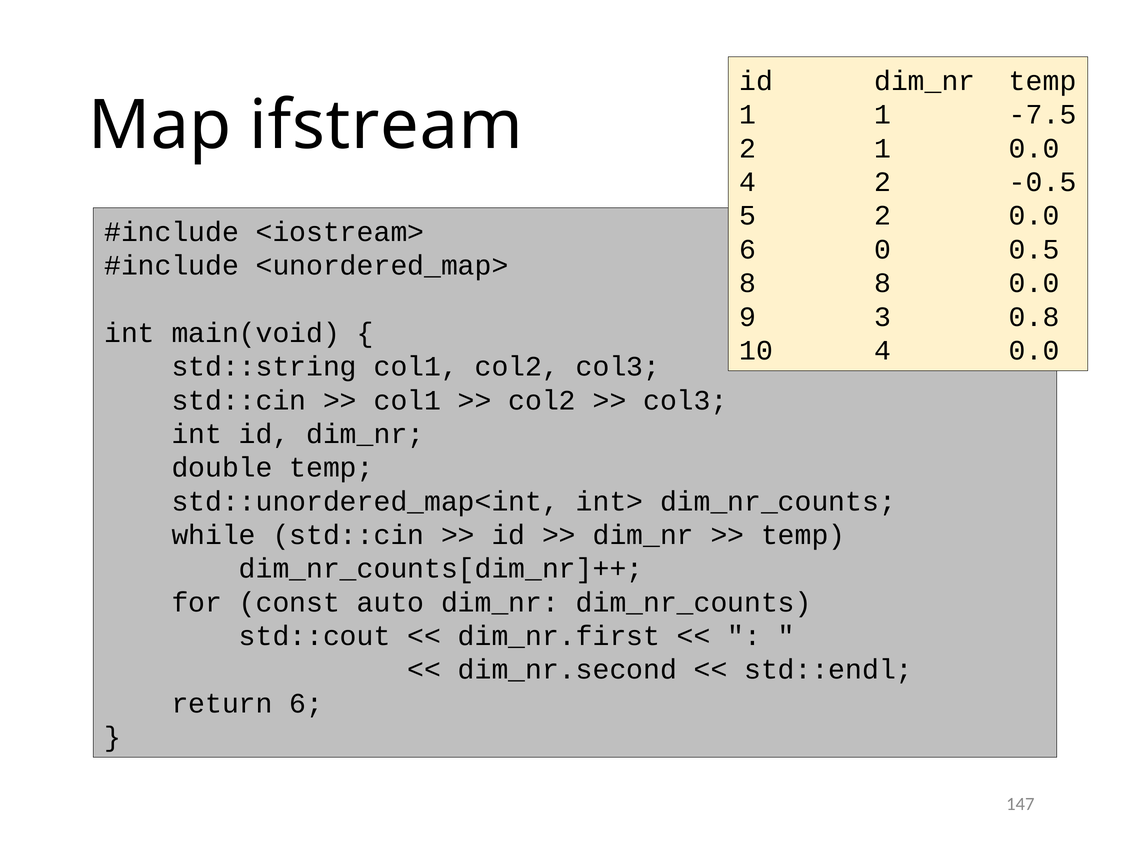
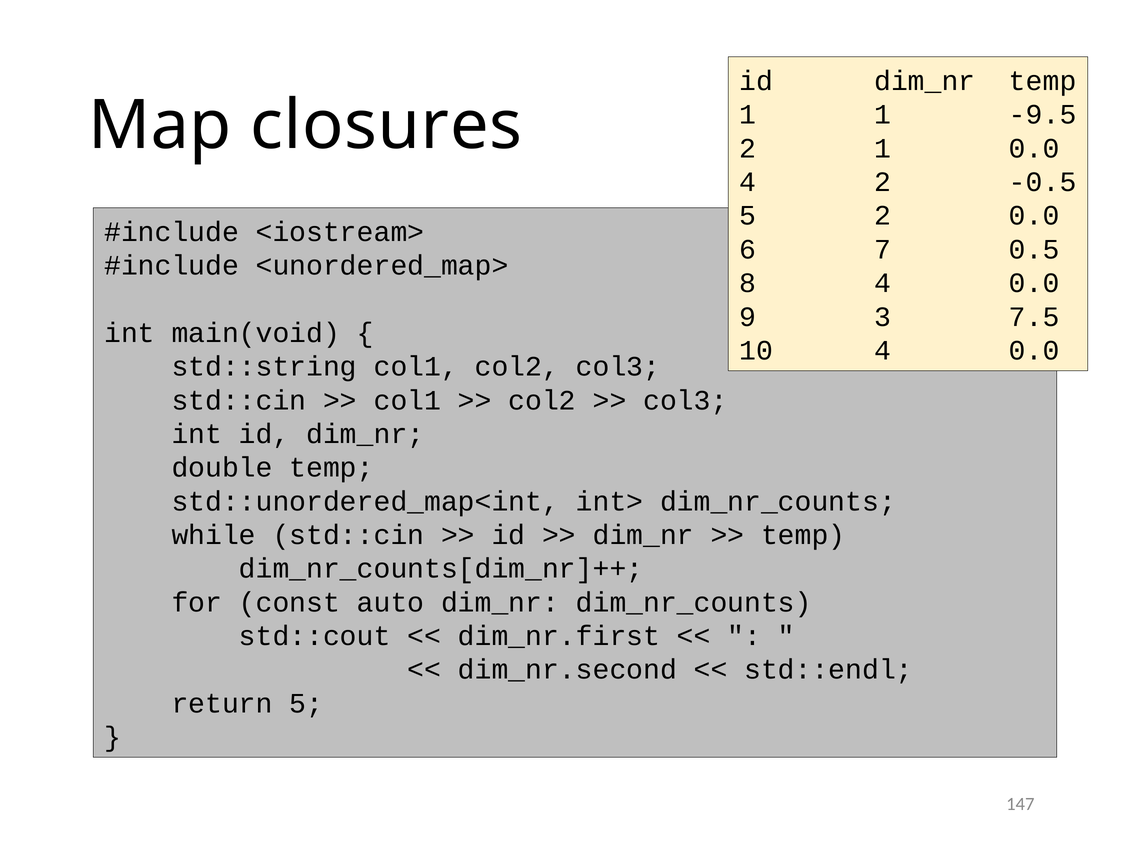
-7.5: -7.5 -> -9.5
ifstream: ifstream -> closures
0: 0 -> 7
8 8: 8 -> 4
0.8: 0.8 -> 7.5
return 6: 6 -> 5
